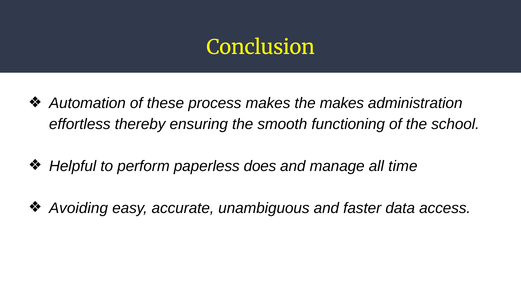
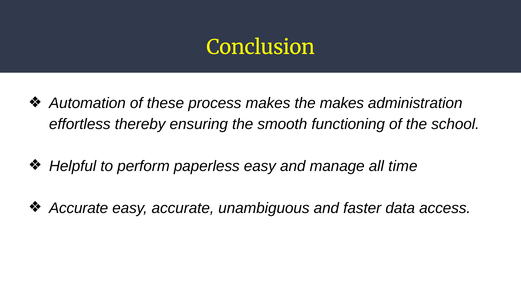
paperless does: does -> easy
Avoiding at (78, 208): Avoiding -> Accurate
